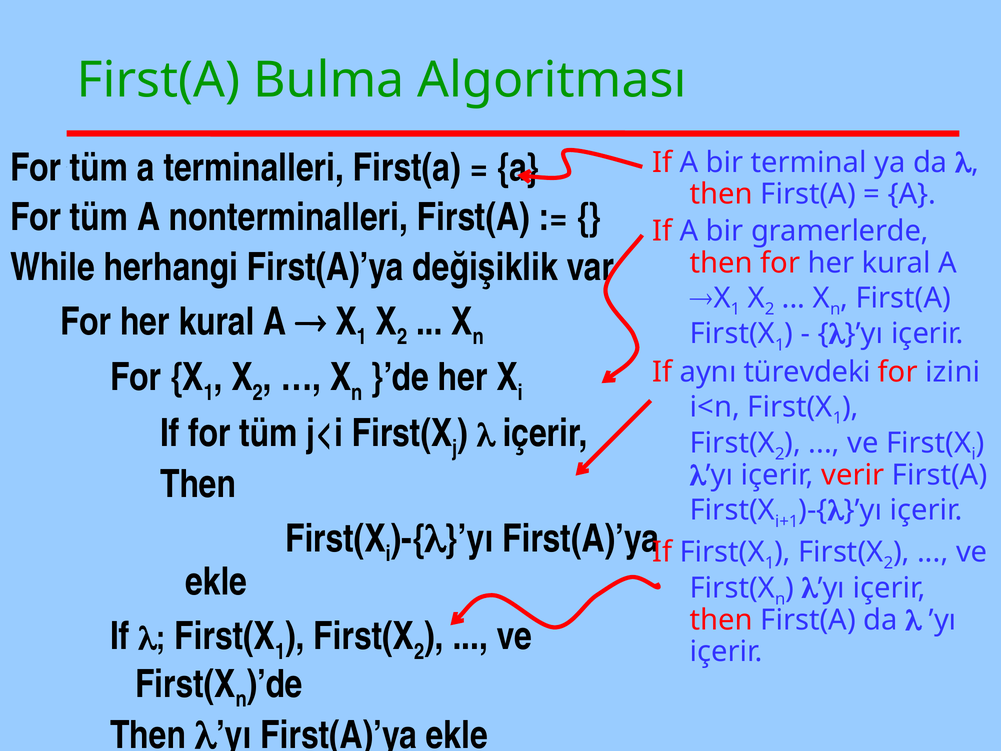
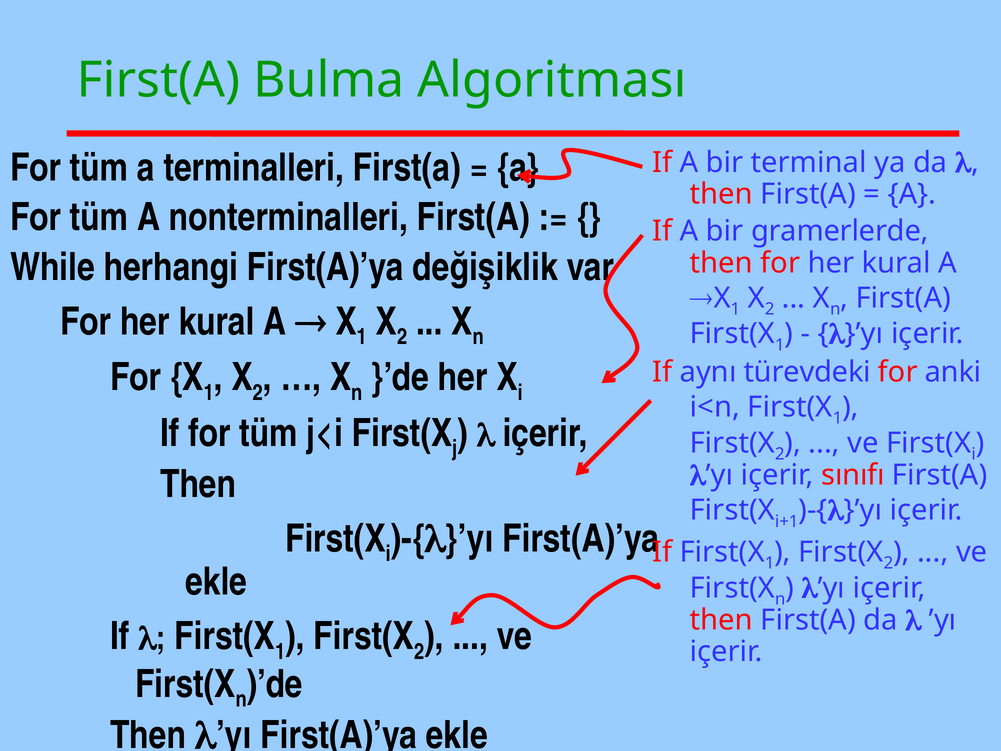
izini: izini -> anki
verir: verir -> sınıfı
